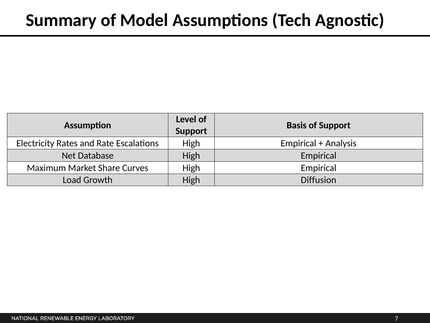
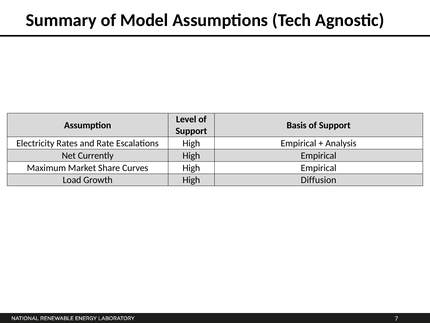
Database: Database -> Currently
